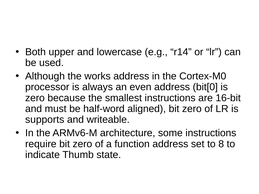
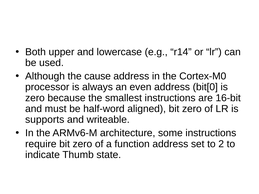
works: works -> cause
8: 8 -> 2
